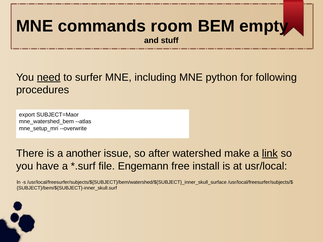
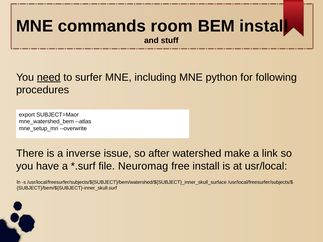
BEM empty: empty -> install
another: another -> inverse
link underline: present -> none
Engemann: Engemann -> Neuromag
